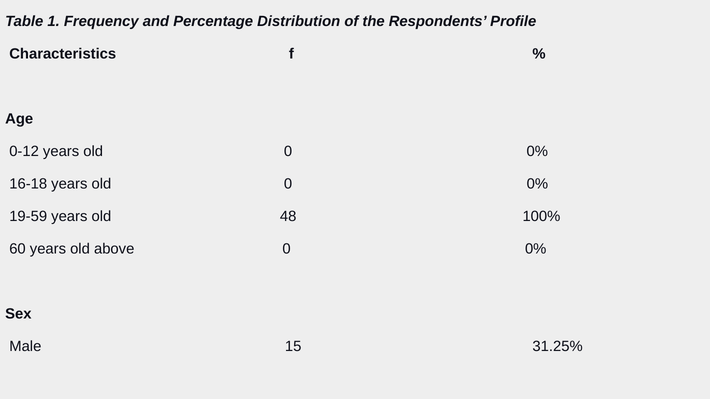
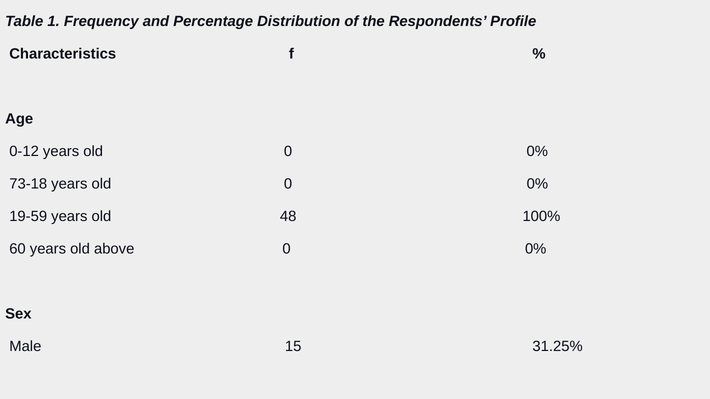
16-18: 16-18 -> 73-18
